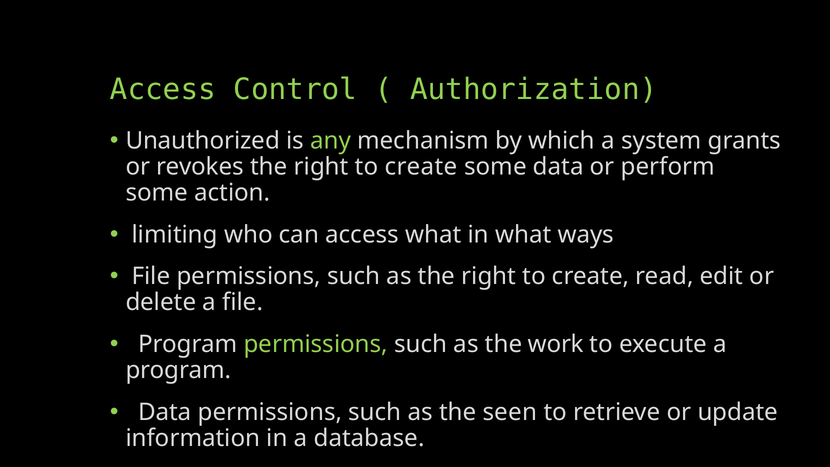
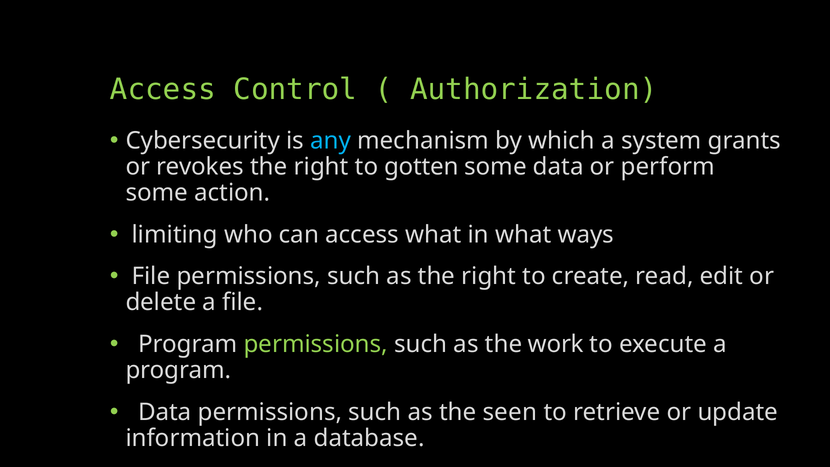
Unauthorized: Unauthorized -> Cybersecurity
any colour: light green -> light blue
create at (421, 167): create -> gotten
